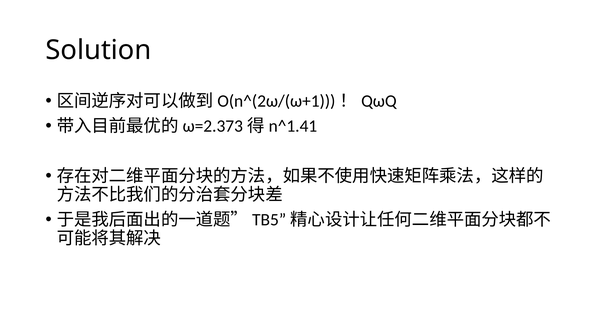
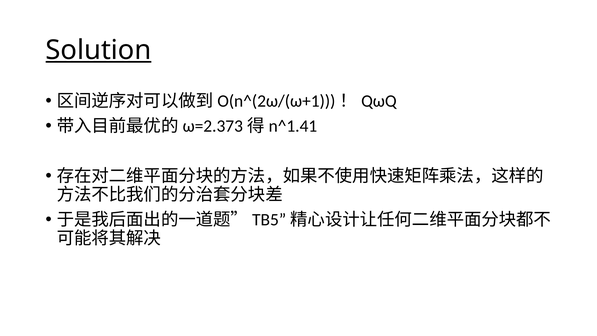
Solution underline: none -> present
